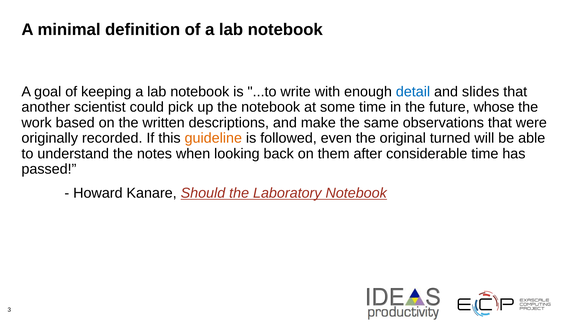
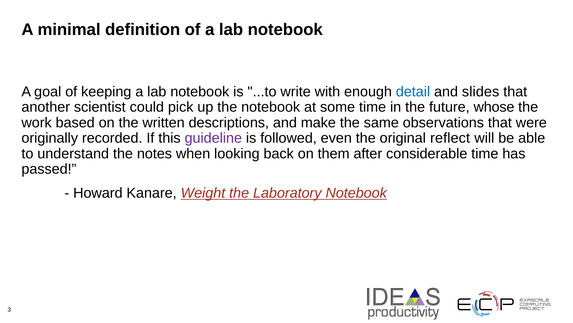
guideline colour: orange -> purple
turned: turned -> reflect
Should: Should -> Weight
